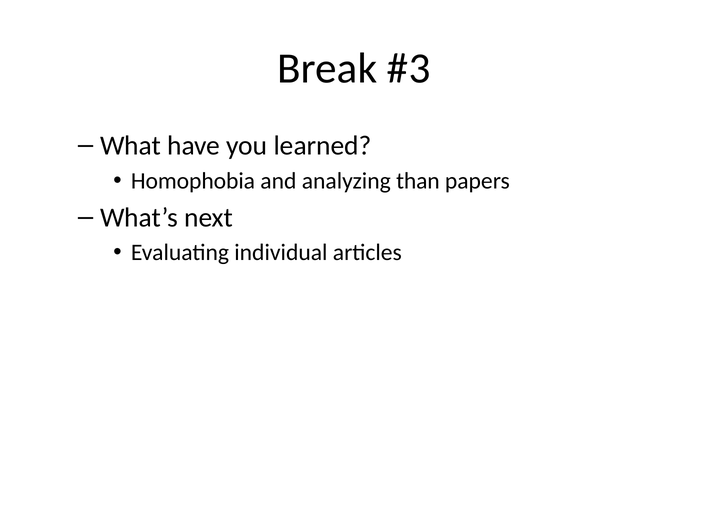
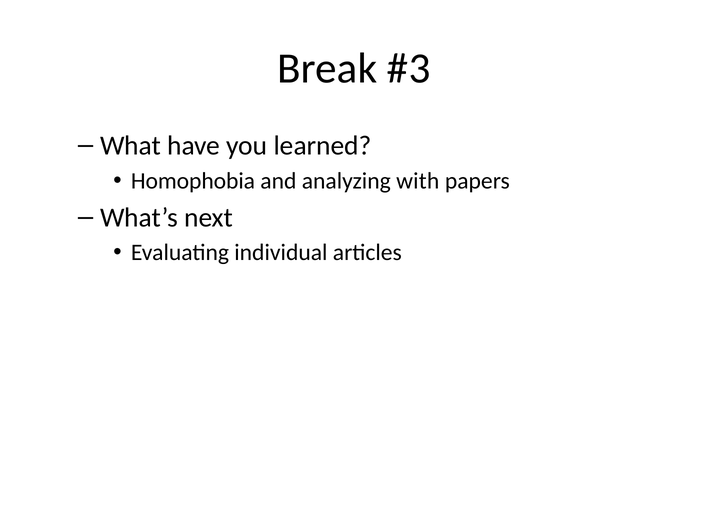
than: than -> with
